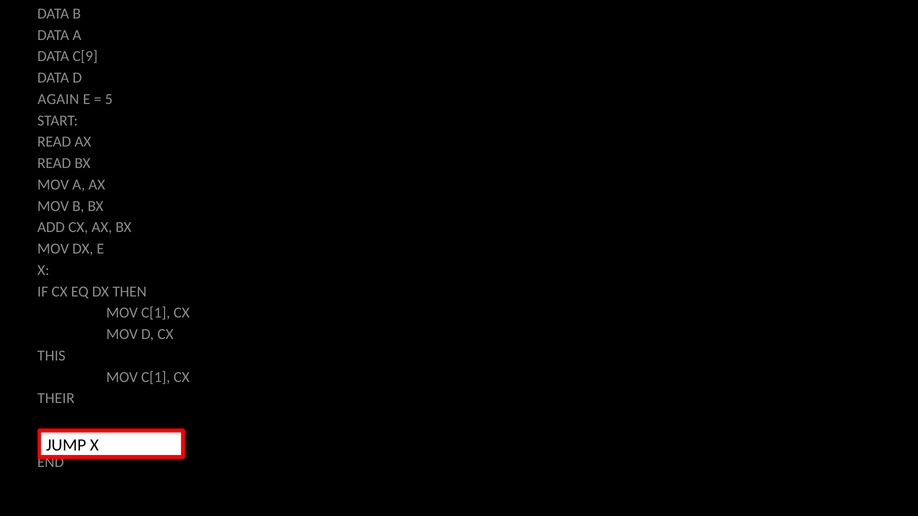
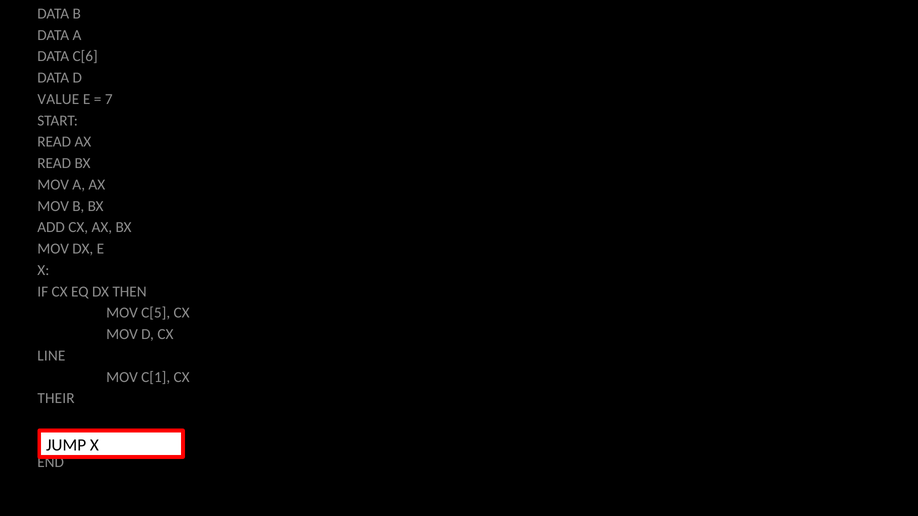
C[9: C[9 -> C[6
AGAIN: AGAIN -> VALUE
5: 5 -> 7
C[1 at (156, 313): C[1 -> C[5
THIS: THIS -> LINE
